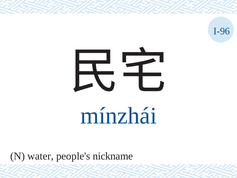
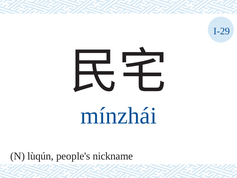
I-96: I-96 -> I-29
water: water -> lùqún
